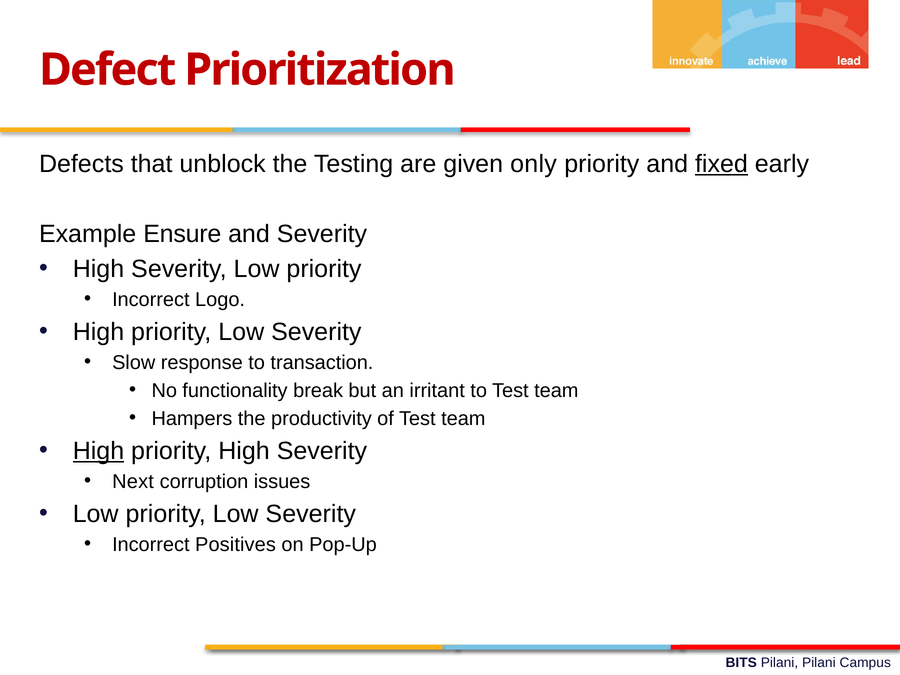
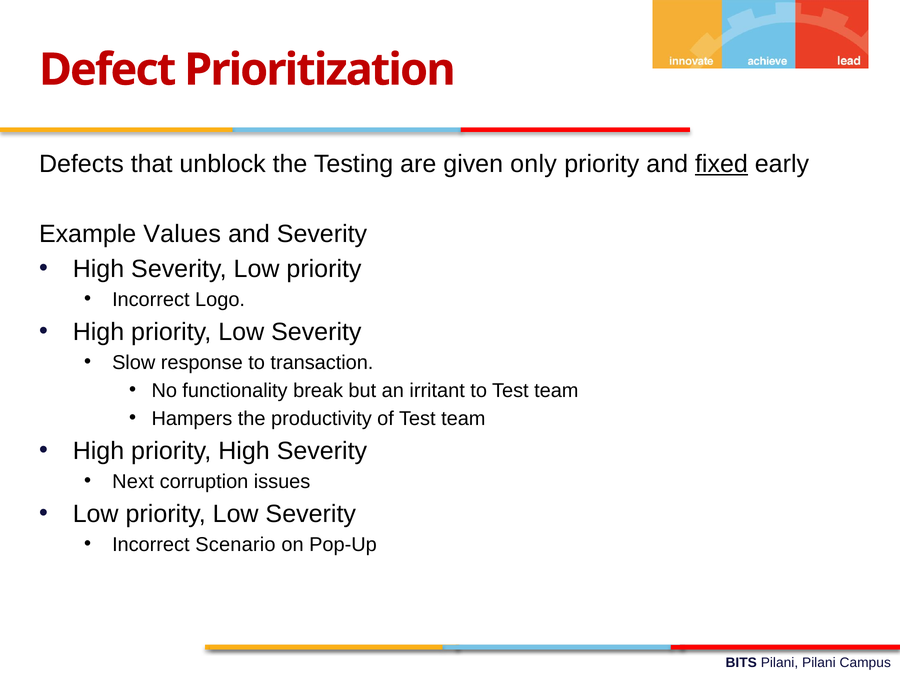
Ensure: Ensure -> Values
High at (98, 451) underline: present -> none
Positives: Positives -> Scenario
